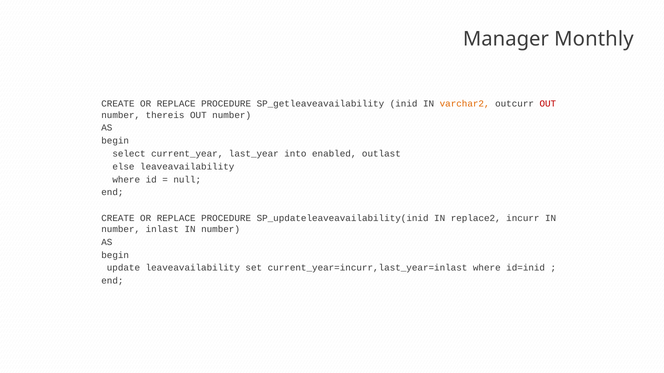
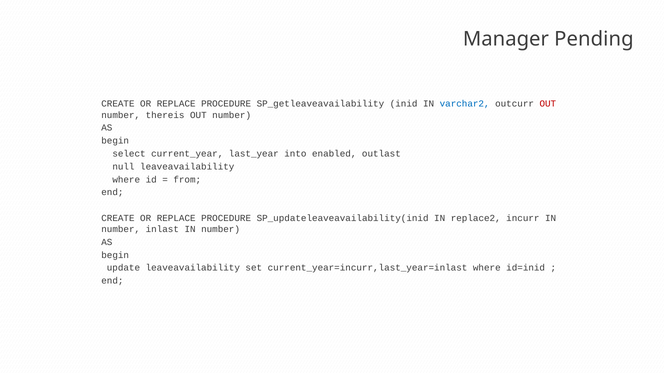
Monthly: Monthly -> Pending
varchar2 colour: orange -> blue
else: else -> null
null: null -> from
